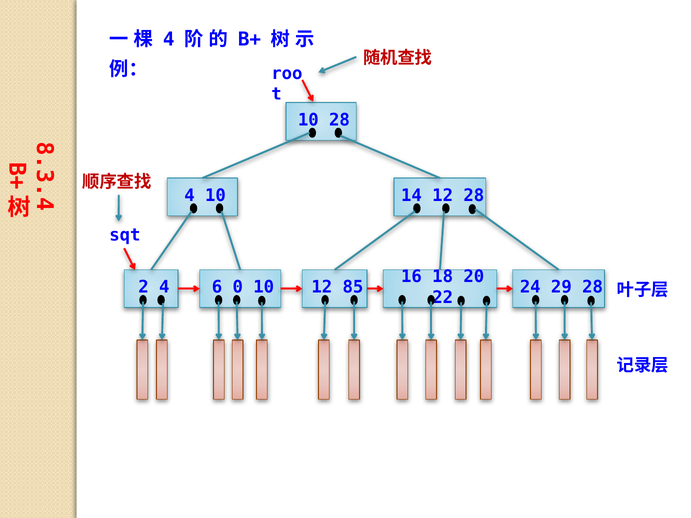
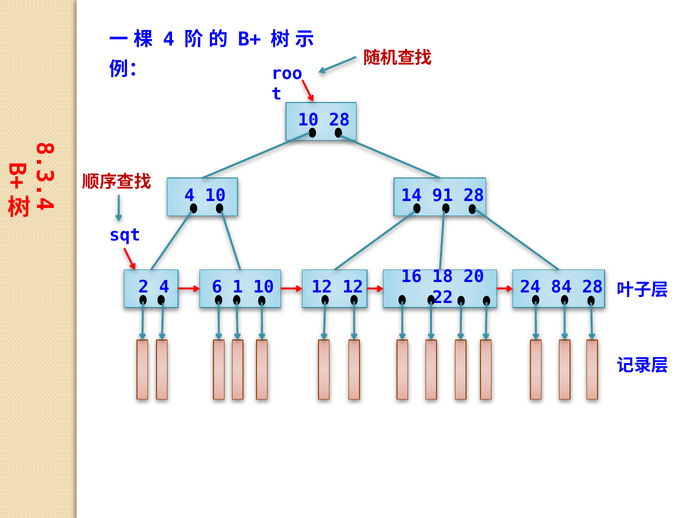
14 12: 12 -> 91
0: 0 -> 1
12 85: 85 -> 12
29: 29 -> 84
